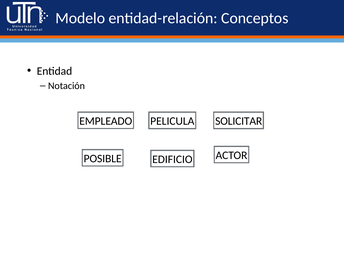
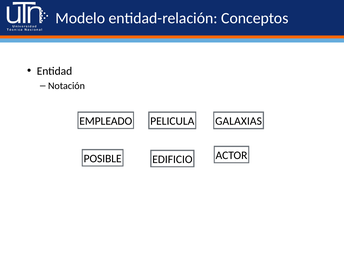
SOLICITAR: SOLICITAR -> GALAXIAS
